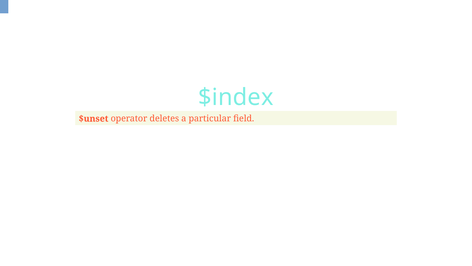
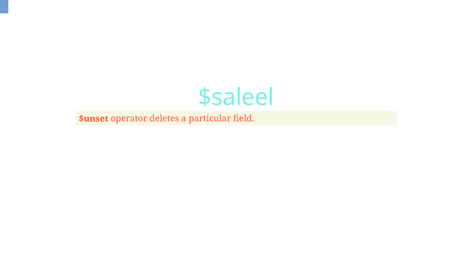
$index: $index -> $saleel
